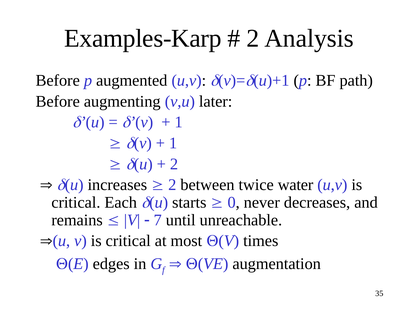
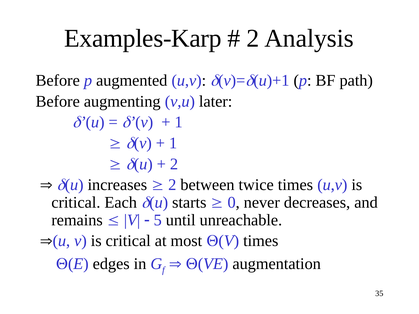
twice water: water -> times
7: 7 -> 5
